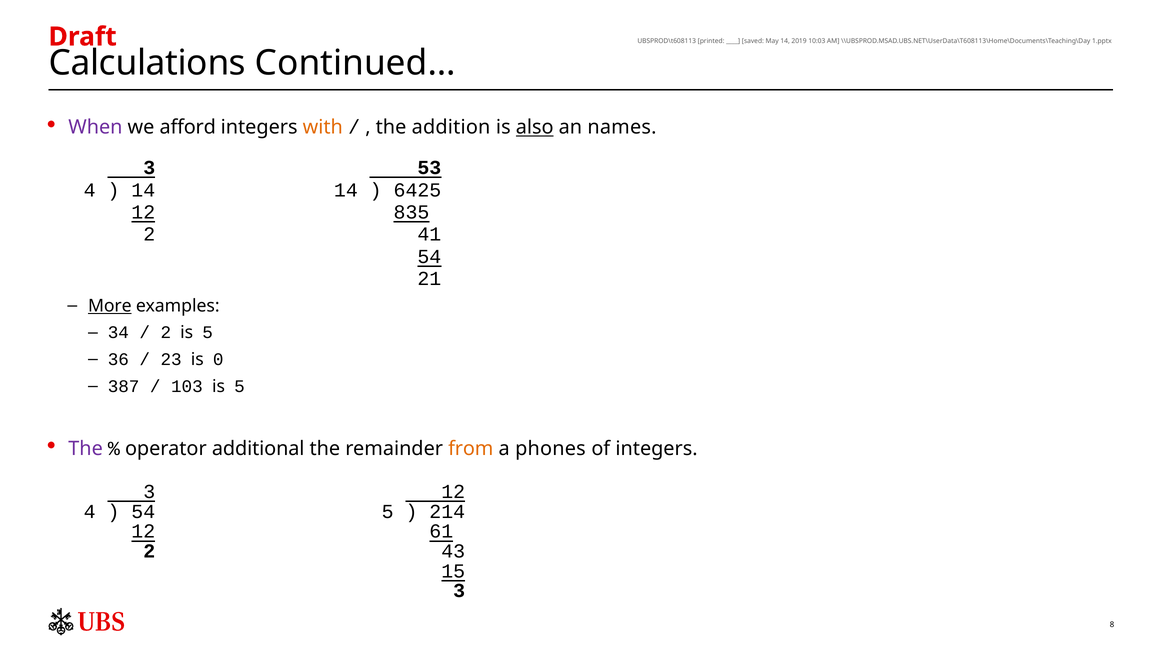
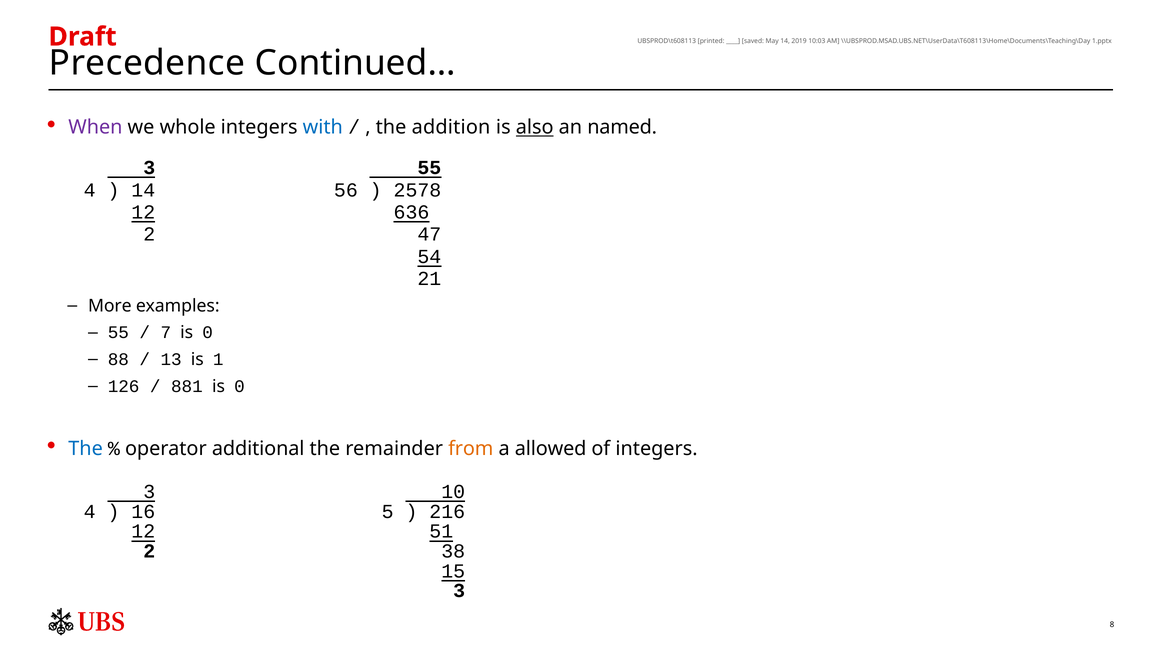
Calculations: Calculations -> Precedence
afford: afford -> whole
with colour: orange -> blue
names: names -> named
3 53: 53 -> 55
14 14: 14 -> 56
6425: 6425 -> 2578
835: 835 -> 636
41: 41 -> 47
More underline: present -> none
34 at (118, 332): 34 -> 55
2 at (166, 332): 2 -> 7
5 at (208, 332): 5 -> 0
36: 36 -> 88
23: 23 -> 13
0: 0 -> 1
387: 387 -> 126
103: 103 -> 881
5 at (239, 386): 5 -> 0
The at (86, 448) colour: purple -> blue
phones: phones -> allowed
3 12: 12 -> 10
54 at (143, 511): 54 -> 16
214: 214 -> 216
61: 61 -> 51
43: 43 -> 38
